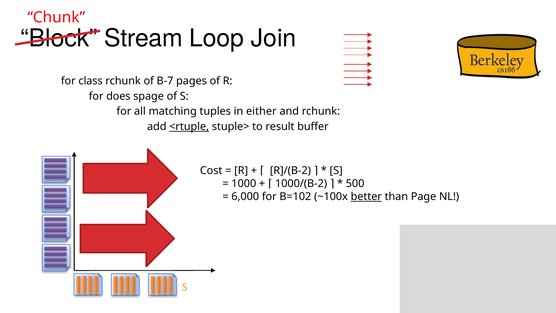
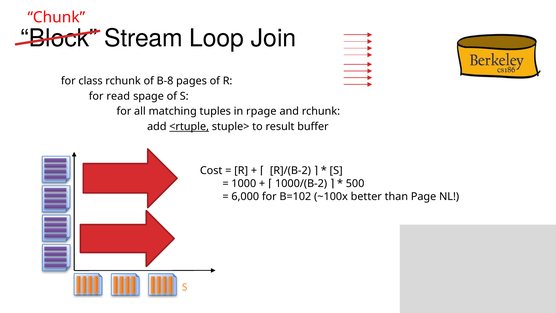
B-7: B-7 -> B-8
does: does -> read
either: either -> rpage
better underline: present -> none
